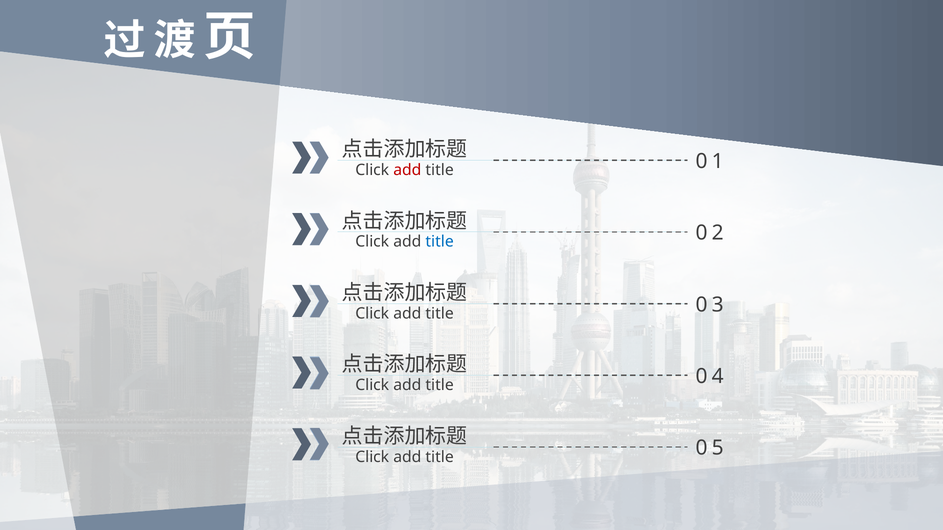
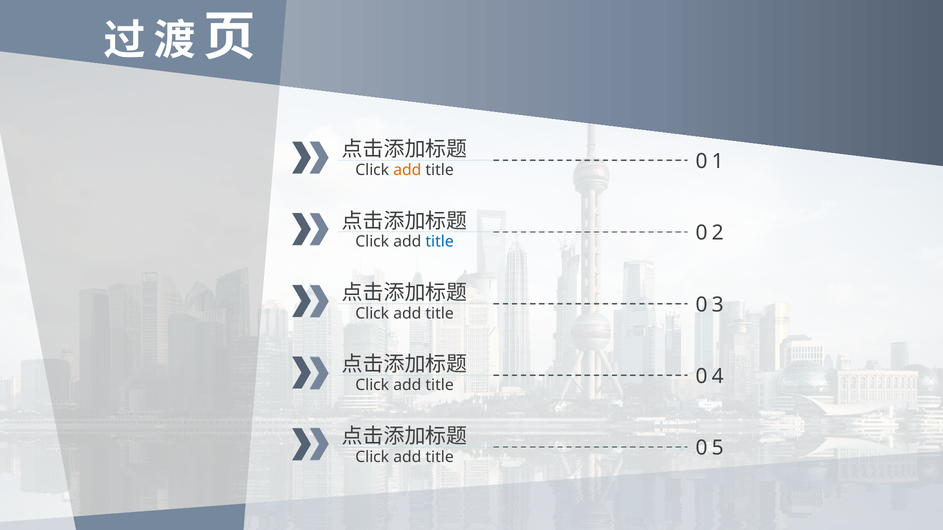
add at (407, 170) colour: red -> orange
